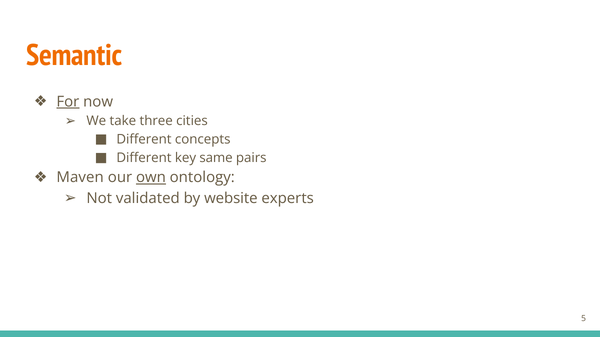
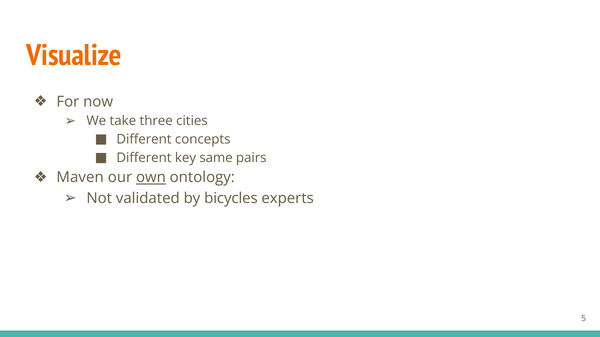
Semantic: Semantic -> Visualize
For underline: present -> none
website: website -> bicycles
